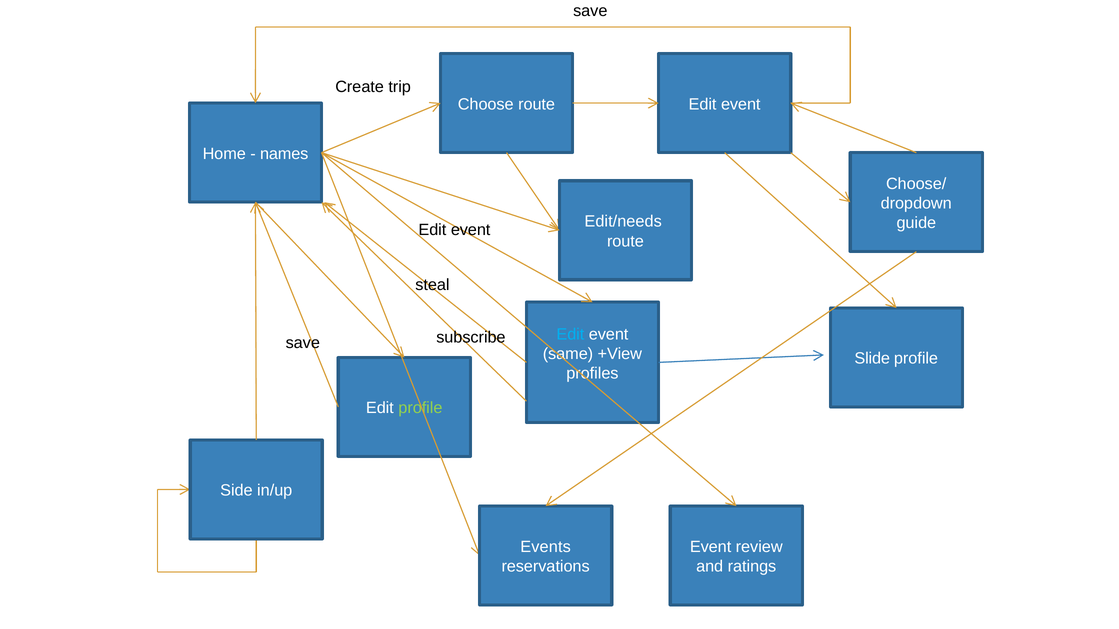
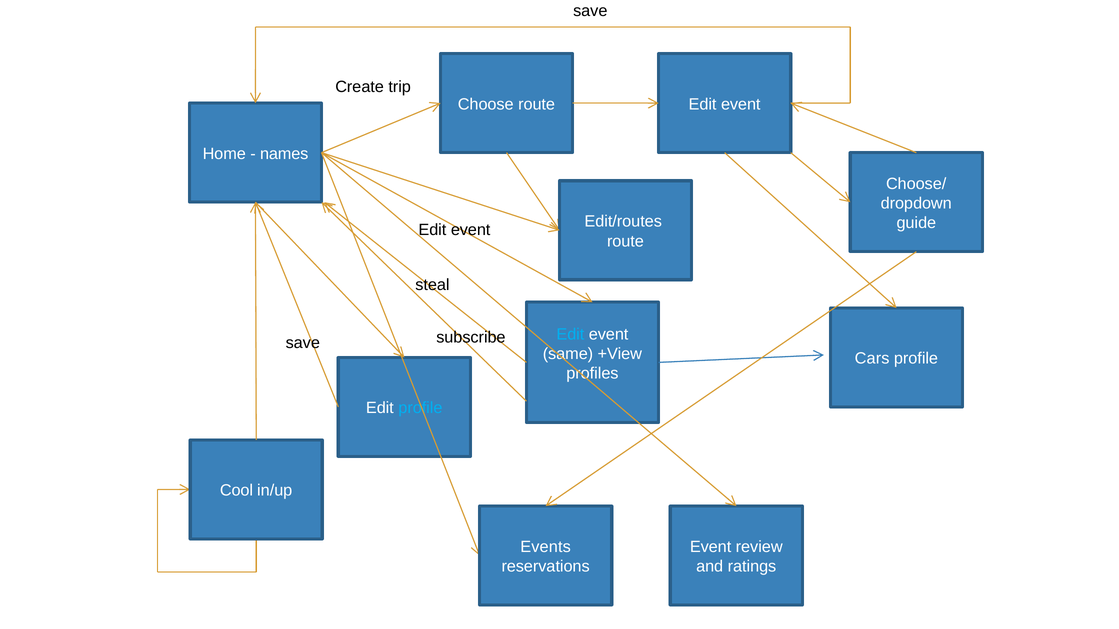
Edit/needs: Edit/needs -> Edit/routes
Slide: Slide -> Cars
profile at (420, 408) colour: light green -> light blue
Side: Side -> Cool
